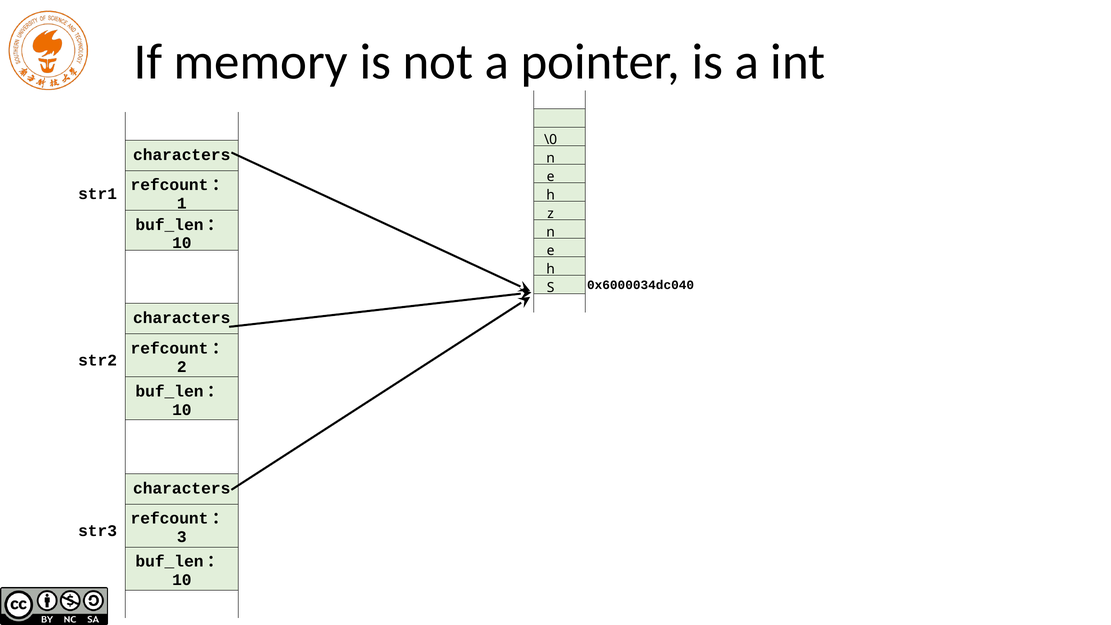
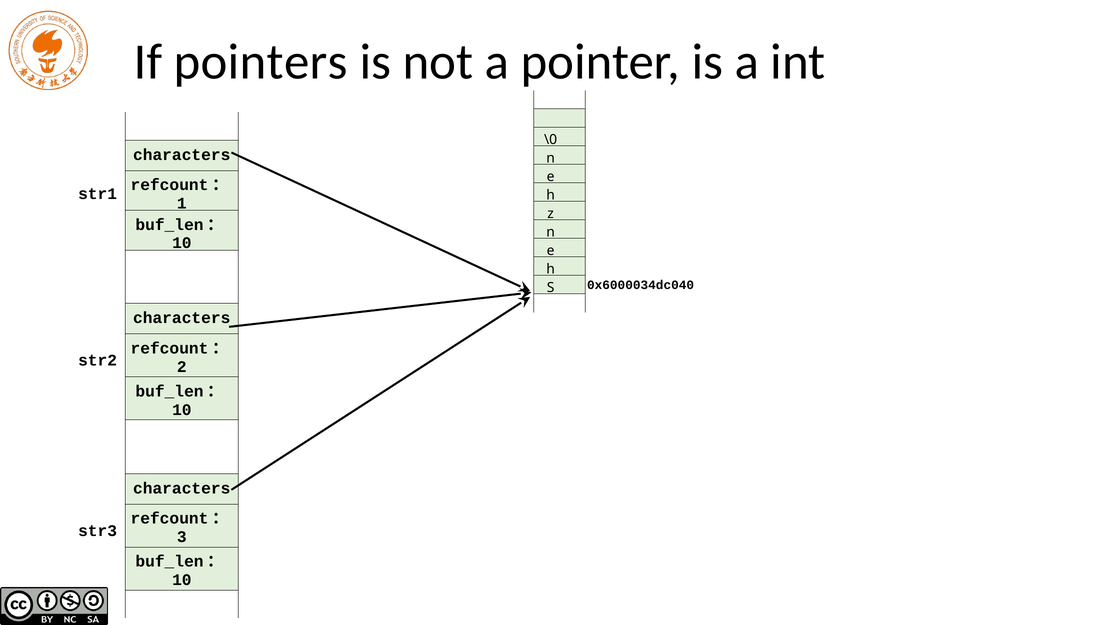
memory: memory -> pointers
